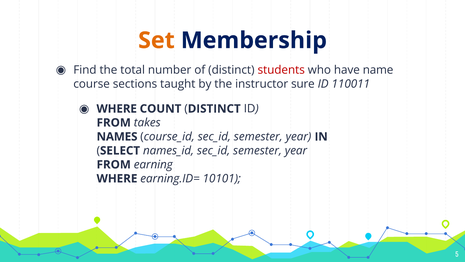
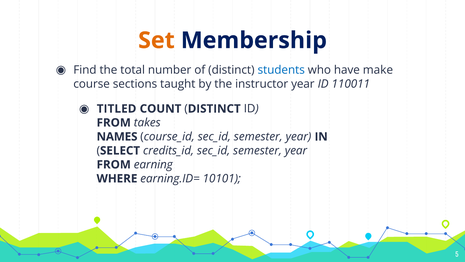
students colour: red -> blue
name: name -> make
instructor sure: sure -> year
WHERE at (117, 109): WHERE -> TITLED
names_id: names_id -> credits_id
